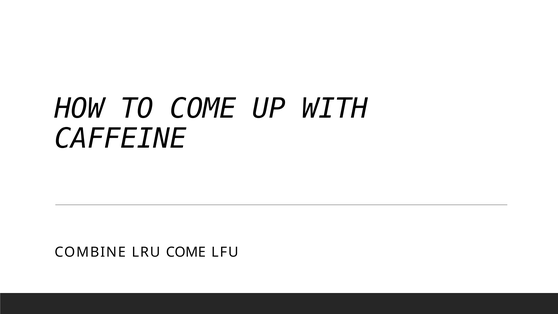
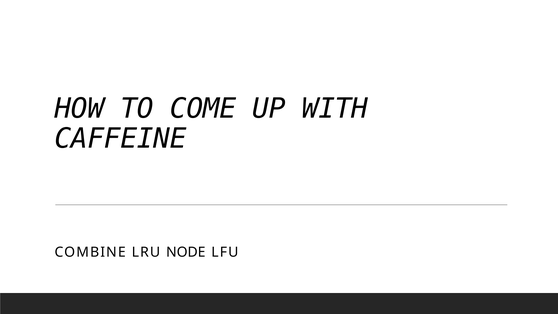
LRU COME: COME -> NODE
